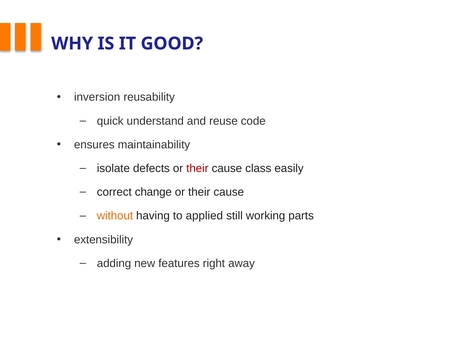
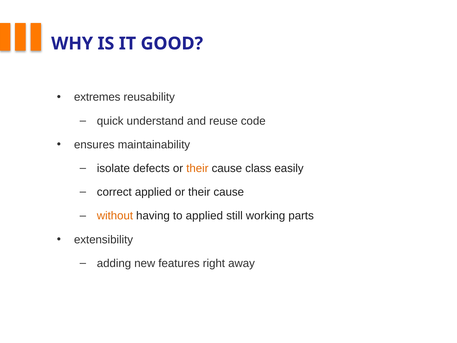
inversion: inversion -> extremes
their at (197, 168) colour: red -> orange
correct change: change -> applied
